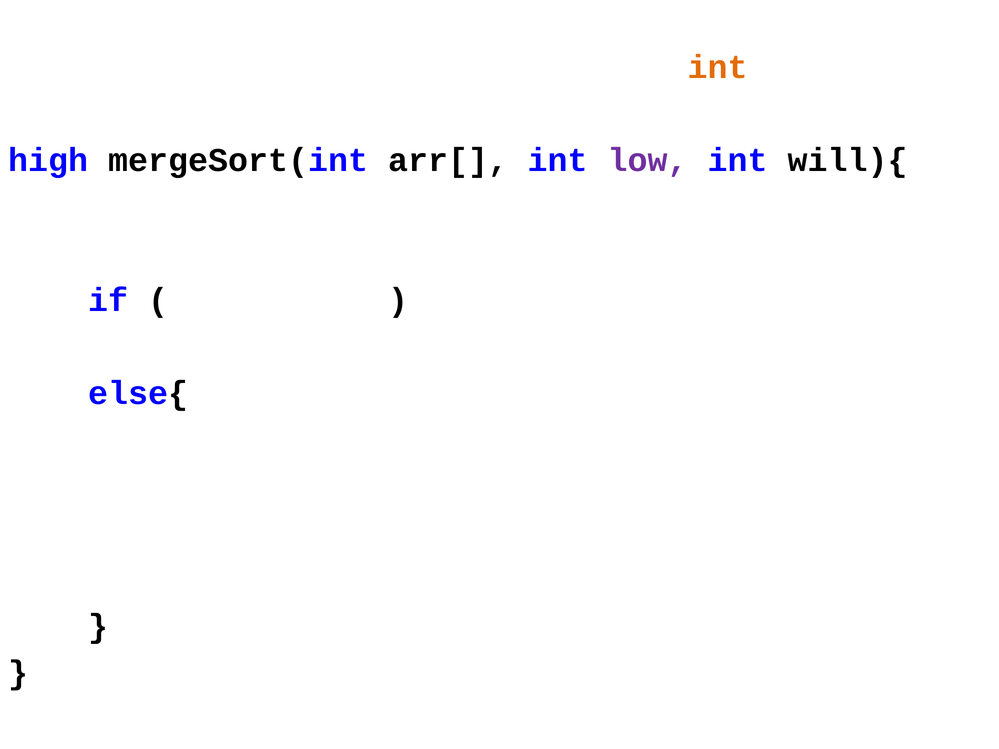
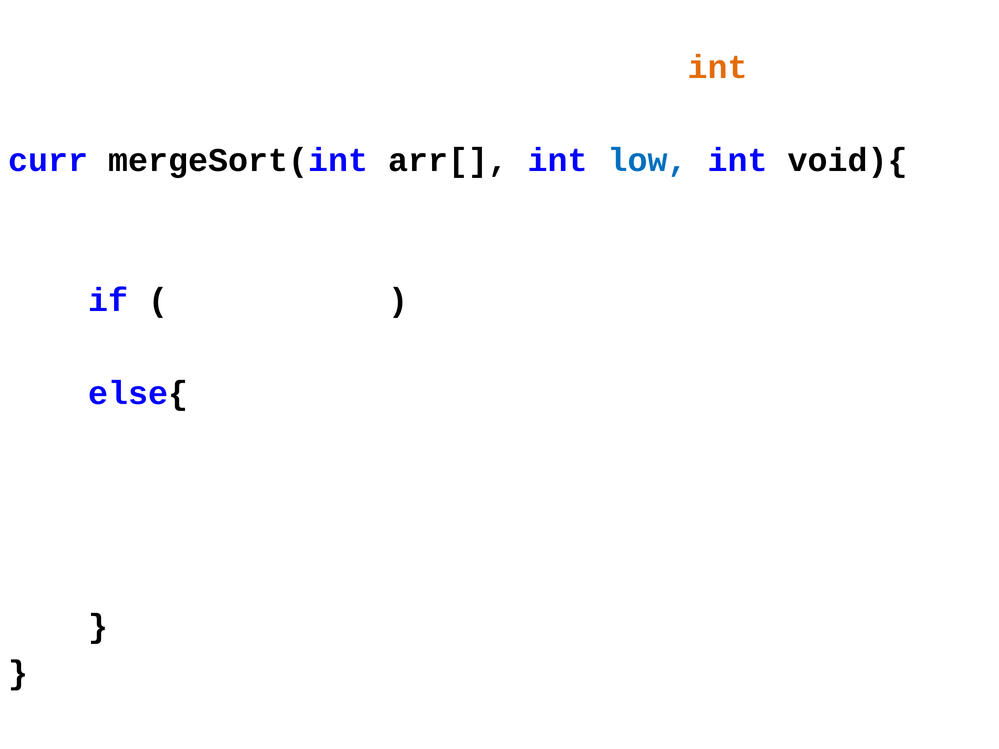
high at (48, 160): high -> curr
low at (648, 160) colour: purple -> blue
will){: will){ -> void){
